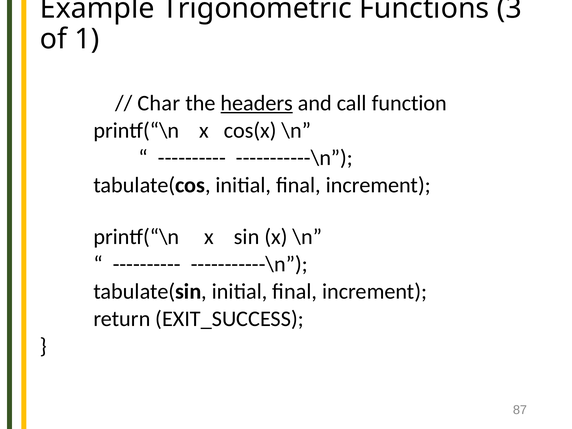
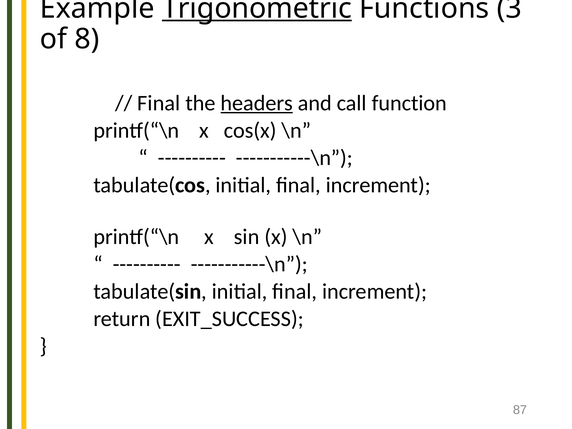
Trigonometric underline: none -> present
1: 1 -> 8
Char at (159, 103): Char -> Final
